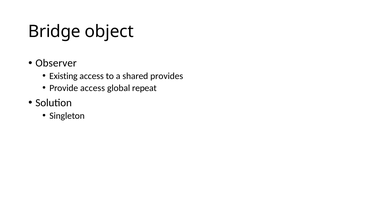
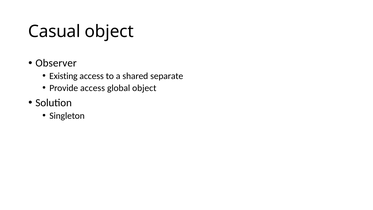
Bridge: Bridge -> Casual
provides: provides -> separate
global repeat: repeat -> object
